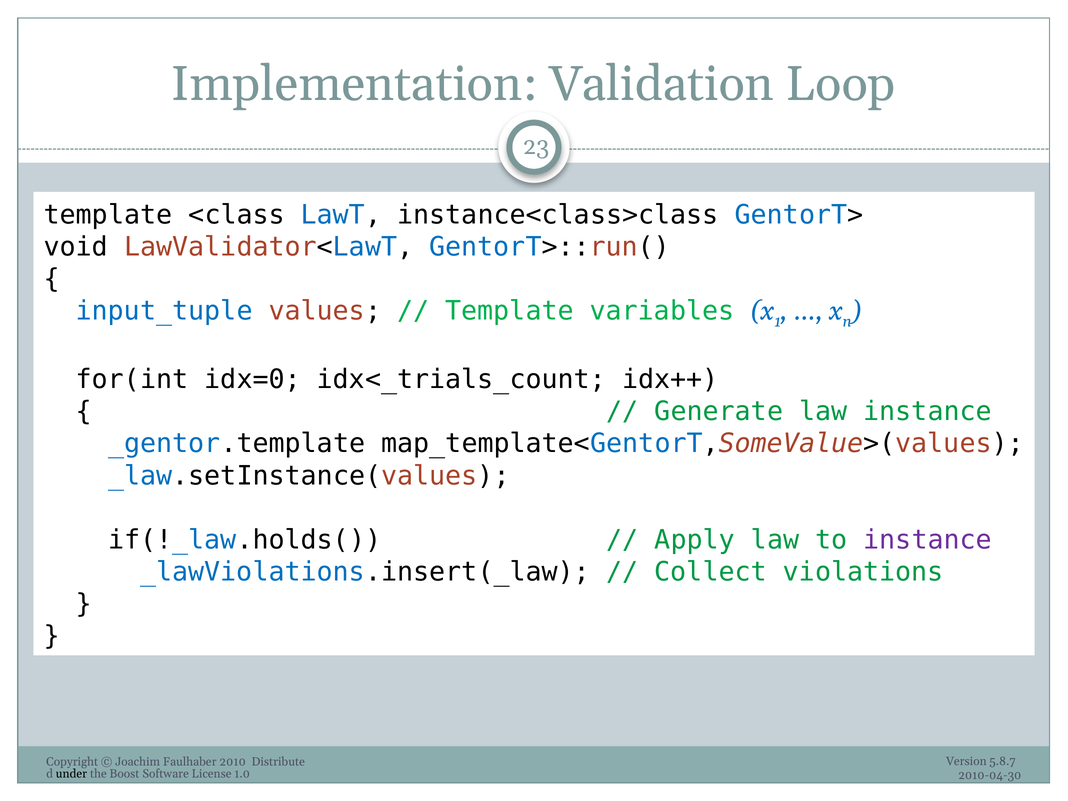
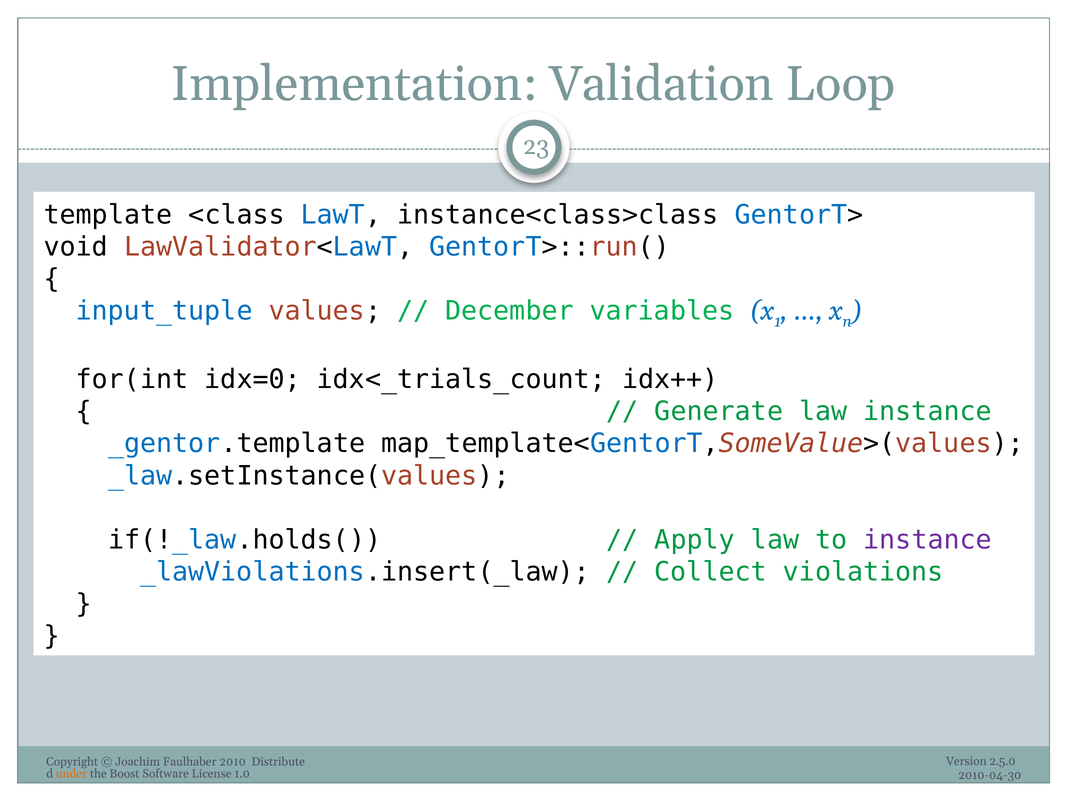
Template at (509, 311): Template -> December
5.8.7: 5.8.7 -> 2.5.0
under colour: black -> orange
